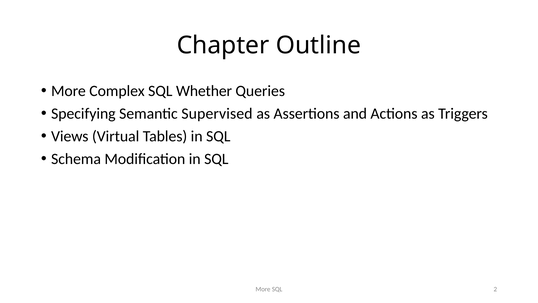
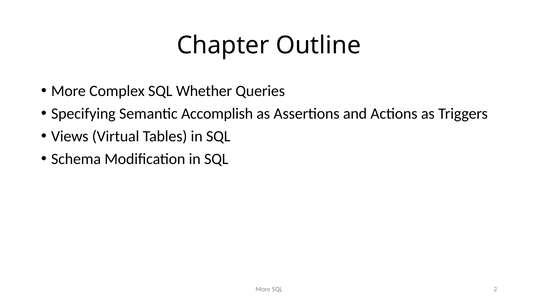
Supervised: Supervised -> Accomplish
